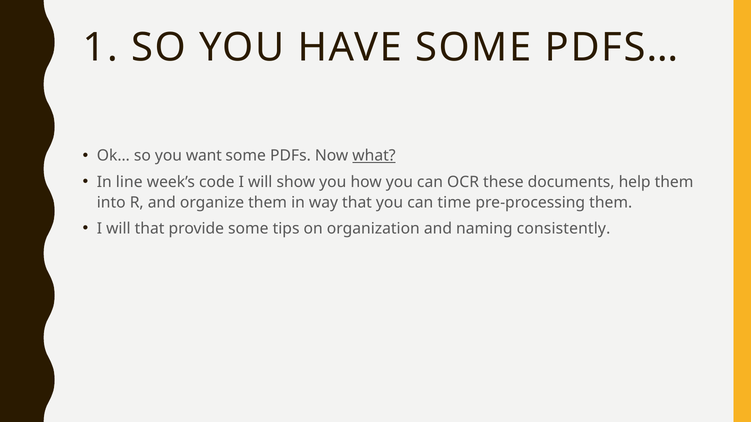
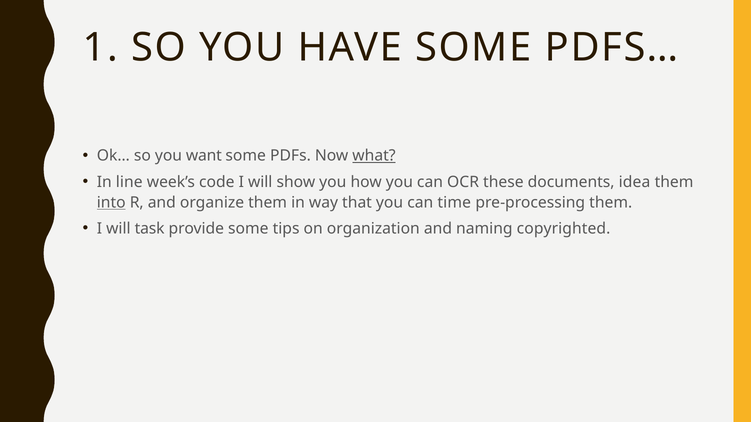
help: help -> idea
into underline: none -> present
will that: that -> task
consistently: consistently -> copyrighted
